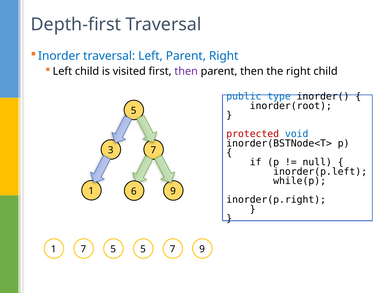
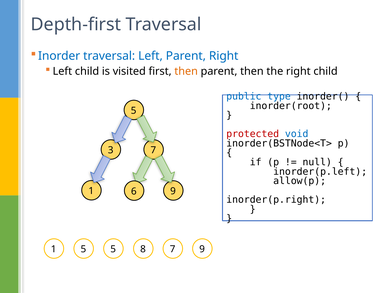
then at (186, 71) colour: purple -> orange
while(p: while(p -> allow(p
1 7: 7 -> 5
5 5: 5 -> 8
